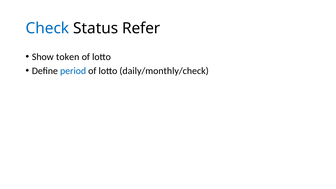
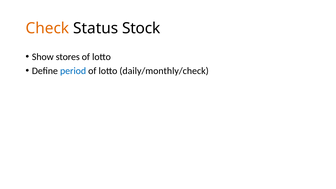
Check colour: blue -> orange
Refer: Refer -> Stock
token: token -> stores
